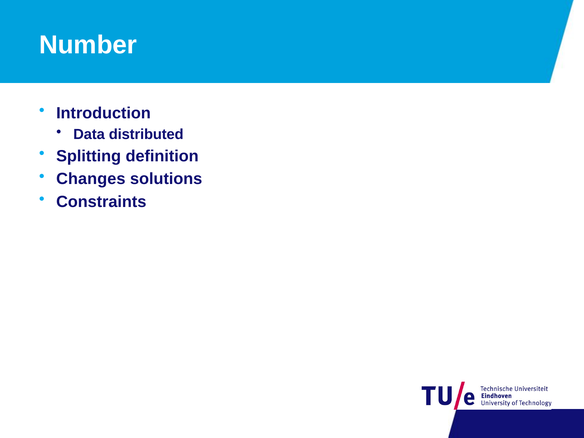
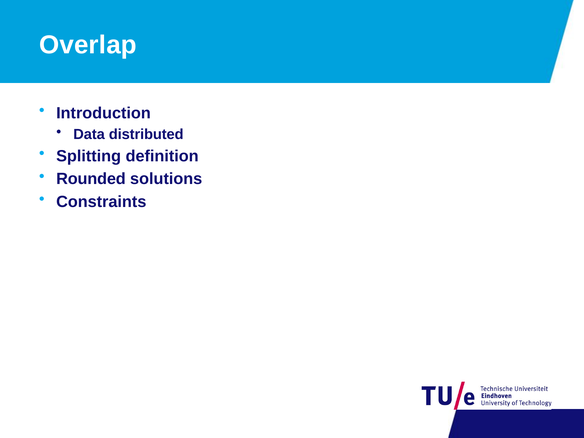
Number: Number -> Overlap
Changes: Changes -> Rounded
